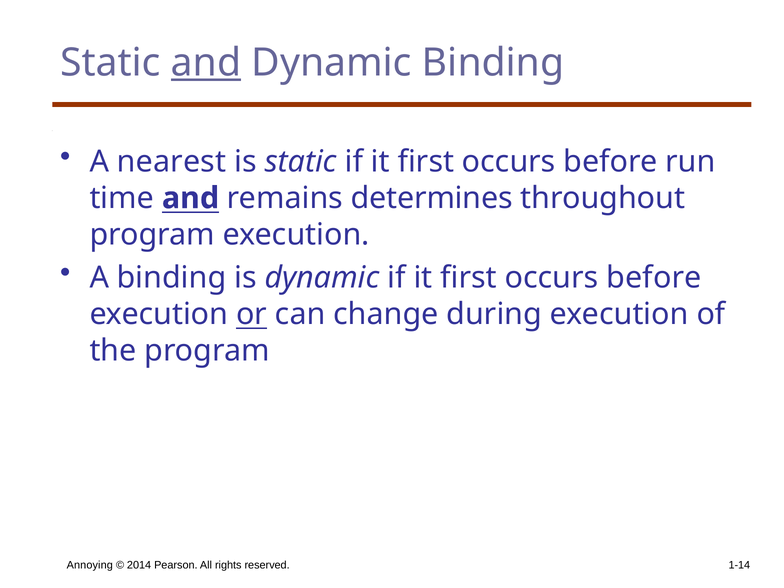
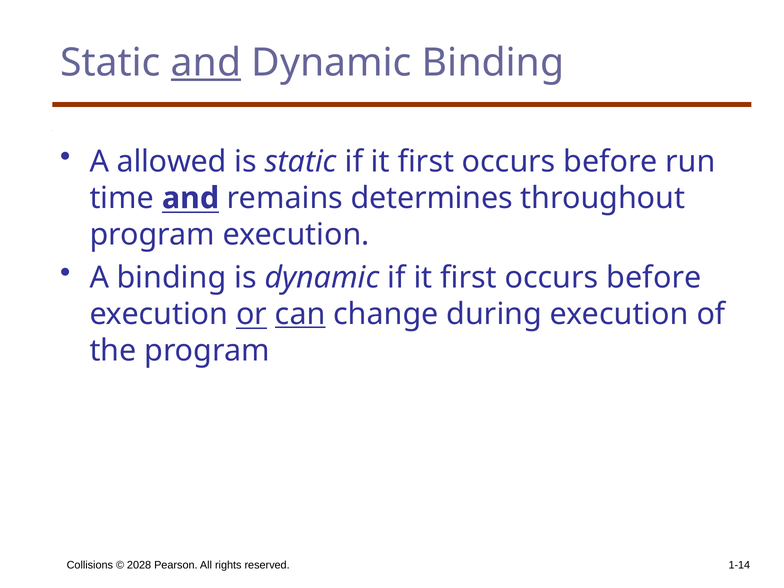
nearest: nearest -> allowed
can underline: none -> present
Annoying: Annoying -> Collisions
2014: 2014 -> 2028
